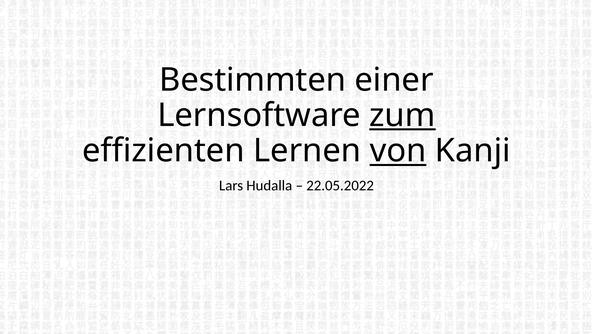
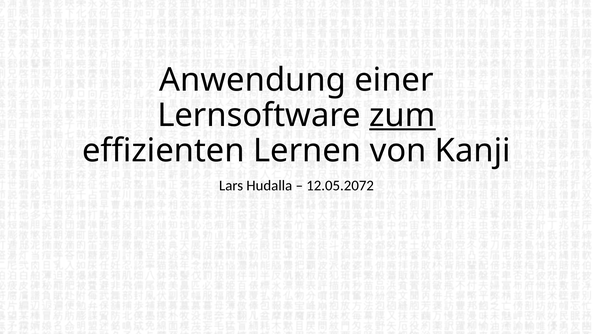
Bestimmten: Bestimmten -> Anwendung
von underline: present -> none
22.05.2022: 22.05.2022 -> 12.05.2072
